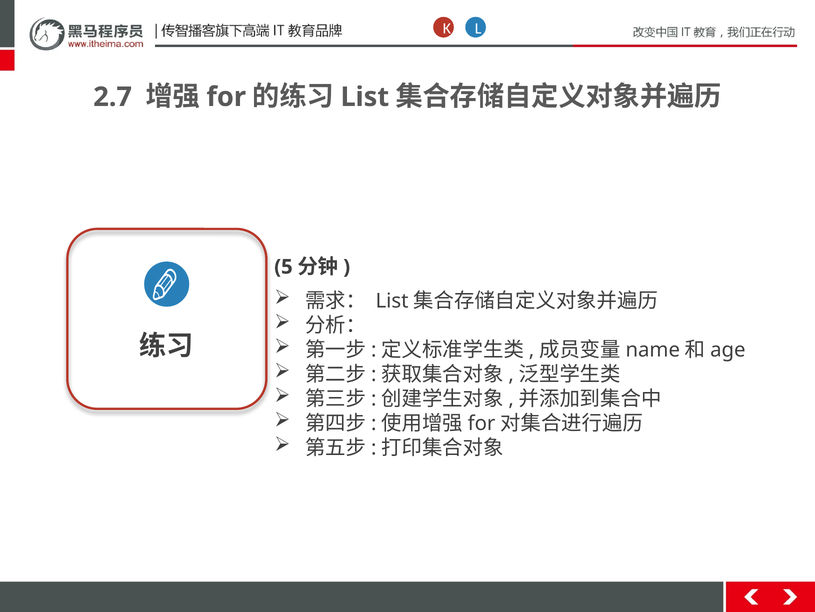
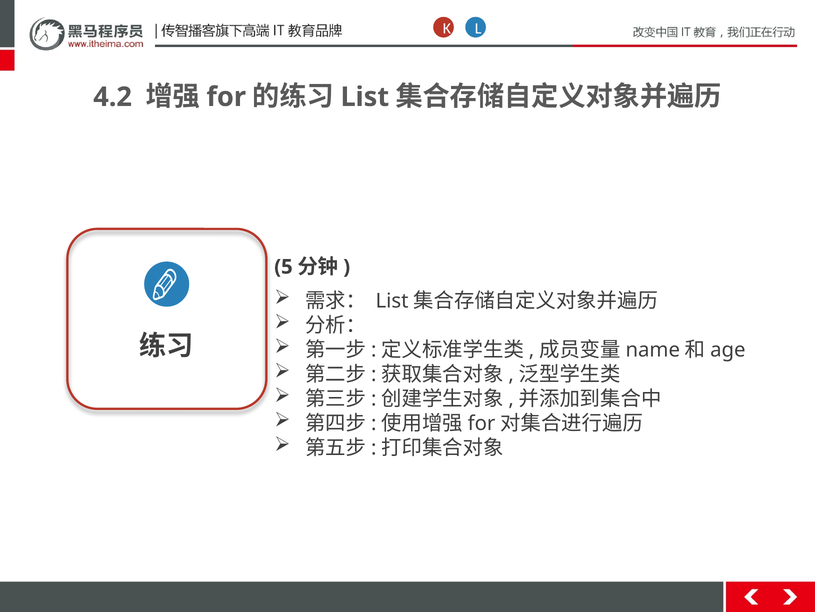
2.7: 2.7 -> 4.2
